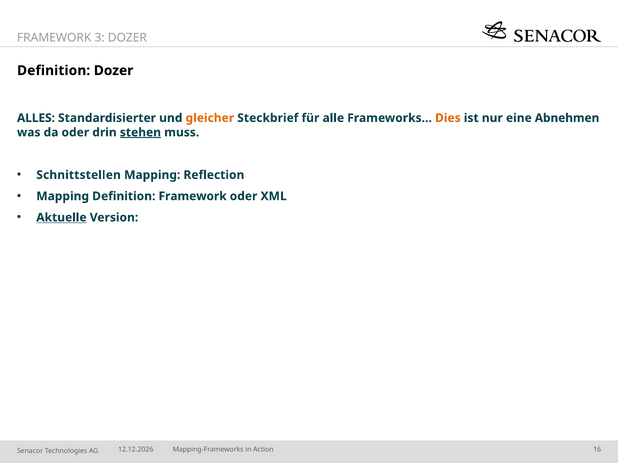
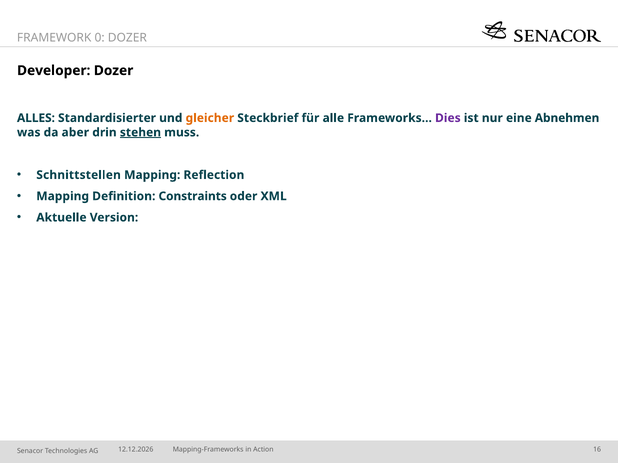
3: 3 -> 0
Definition at (54, 71): Definition -> Developer
Dies colour: orange -> purple
da oder: oder -> aber
Definition Framework: Framework -> Constraints
Aktuelle underline: present -> none
